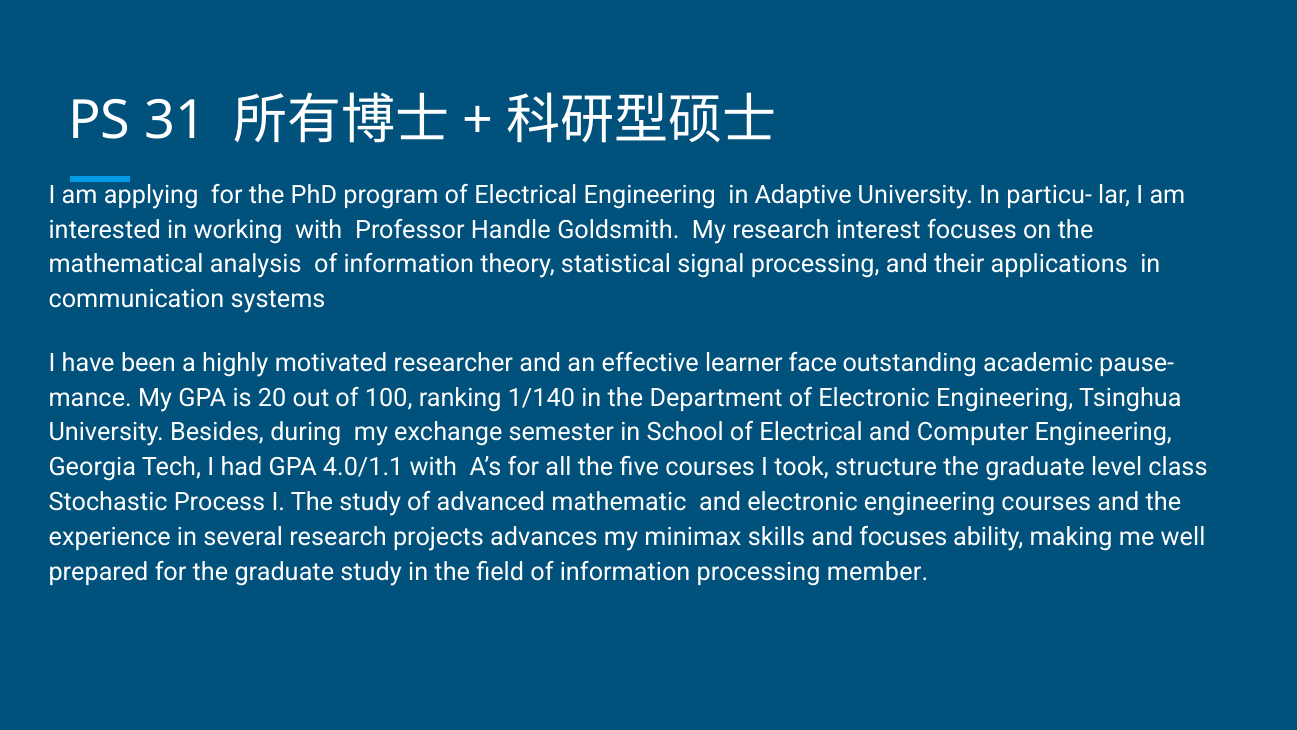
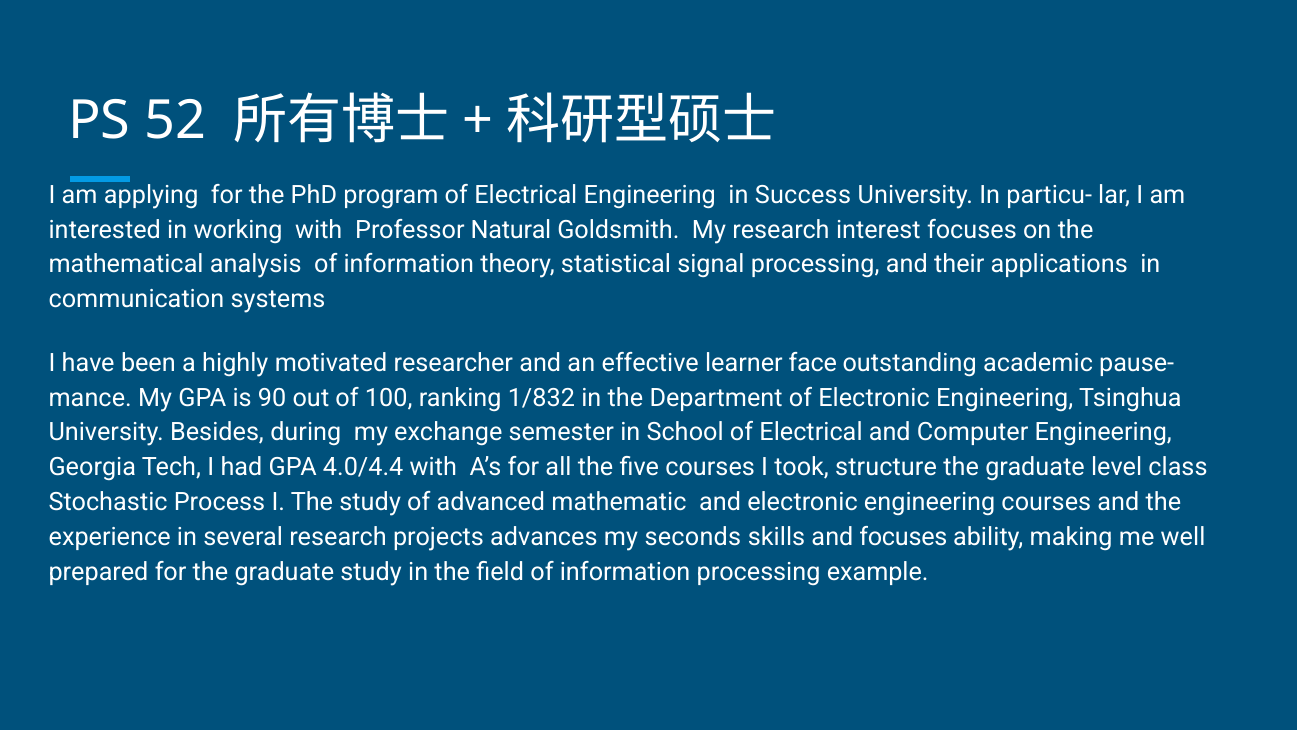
31: 31 -> 52
Adaptive: Adaptive -> Success
Handle: Handle -> Natural
20: 20 -> 90
1/140: 1/140 -> 1/832
4.0/1.1: 4.0/1.1 -> 4.0/4.4
minimax: minimax -> seconds
member: member -> example
